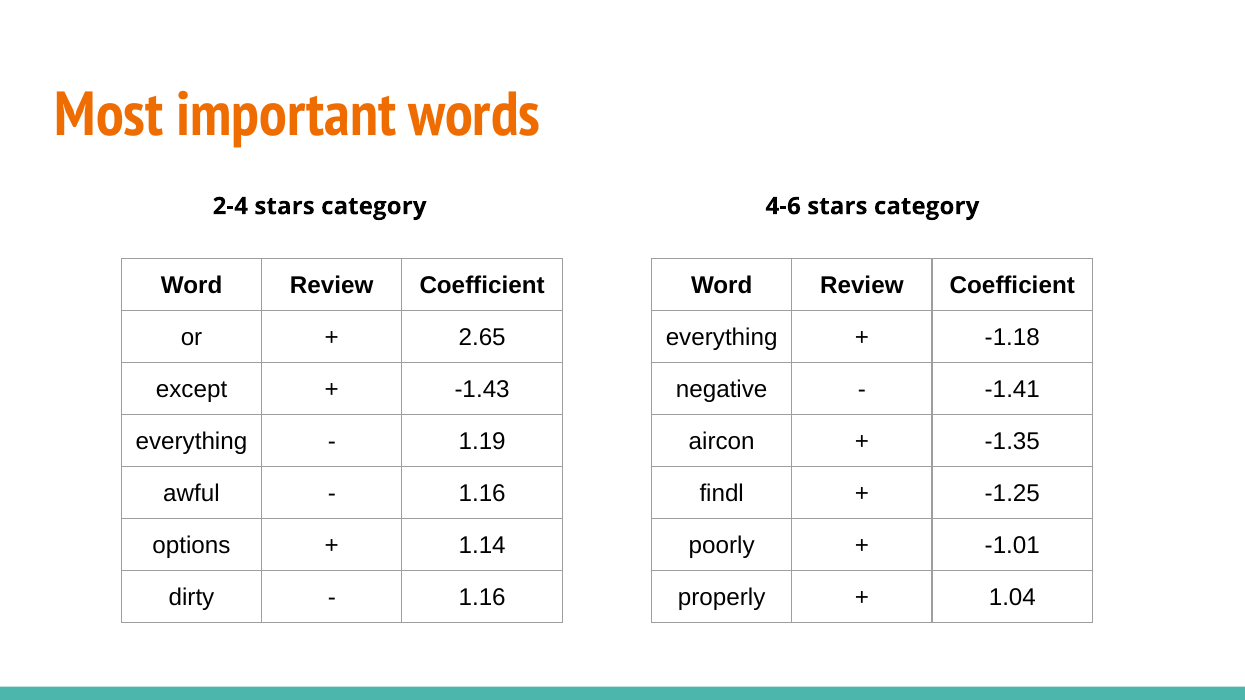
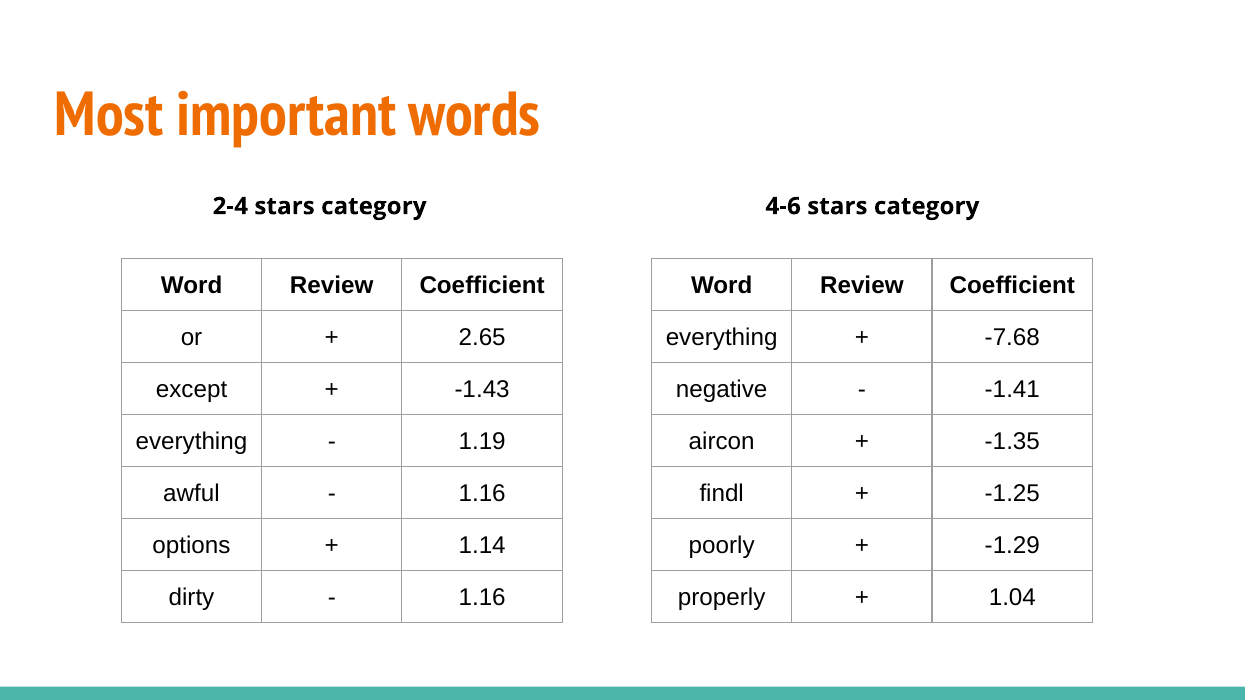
-1.18: -1.18 -> -7.68
-1.01: -1.01 -> -1.29
